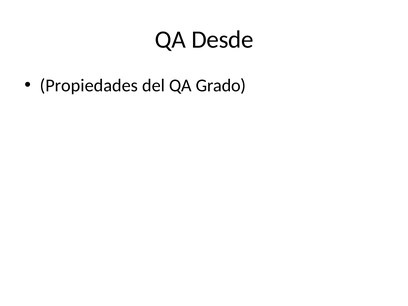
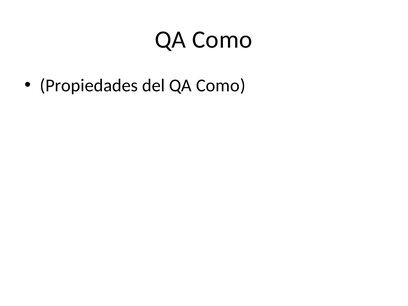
Desde at (222, 39): Desde -> Como
del QA Grado: Grado -> Como
